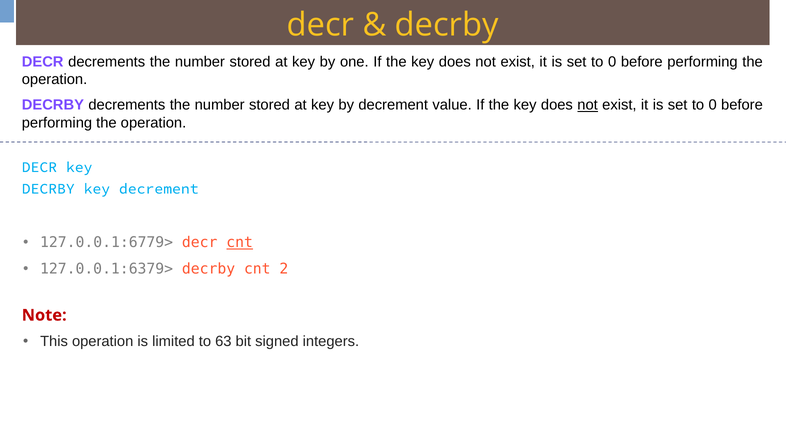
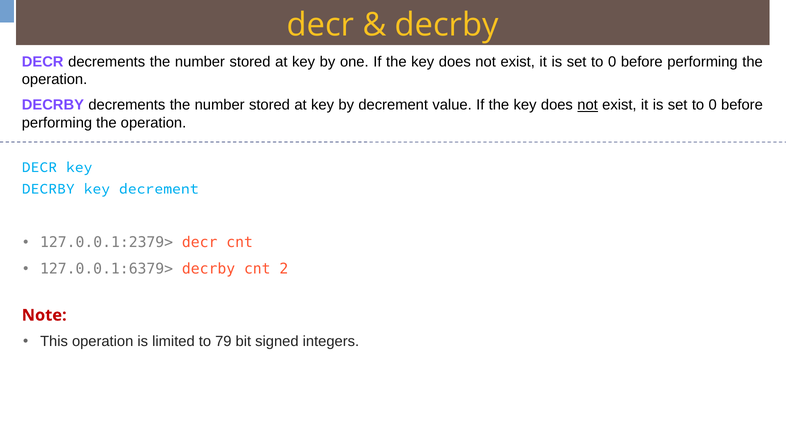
127.0.0.1:6779>: 127.0.0.1:6779> -> 127.0.0.1:2379>
cnt at (240, 243) underline: present -> none
63: 63 -> 79
